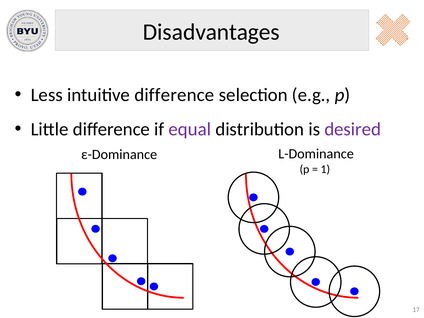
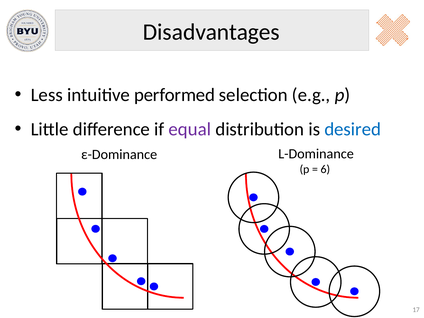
intuitive difference: difference -> performed
desired colour: purple -> blue
1: 1 -> 6
